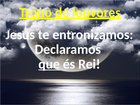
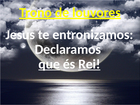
Rei underline: none -> present
